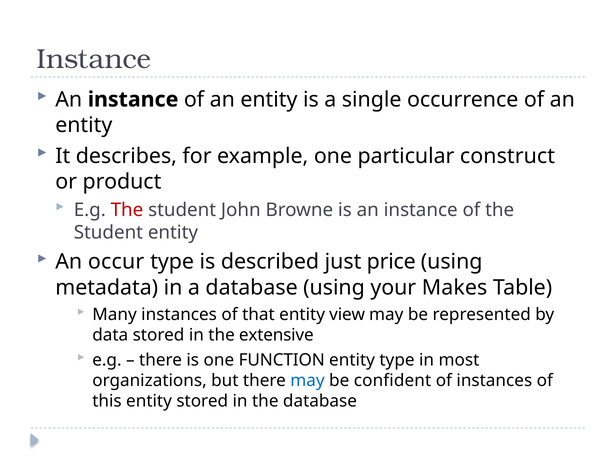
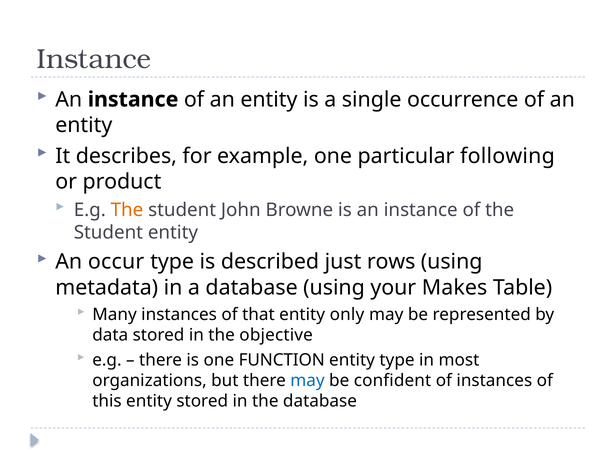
construct: construct -> following
The at (127, 210) colour: red -> orange
price: price -> rows
view: view -> only
extensive: extensive -> objective
